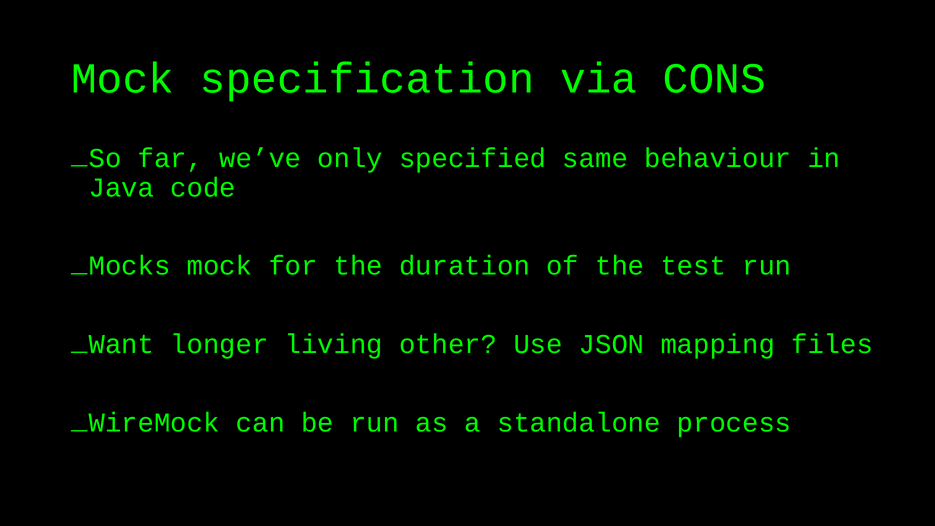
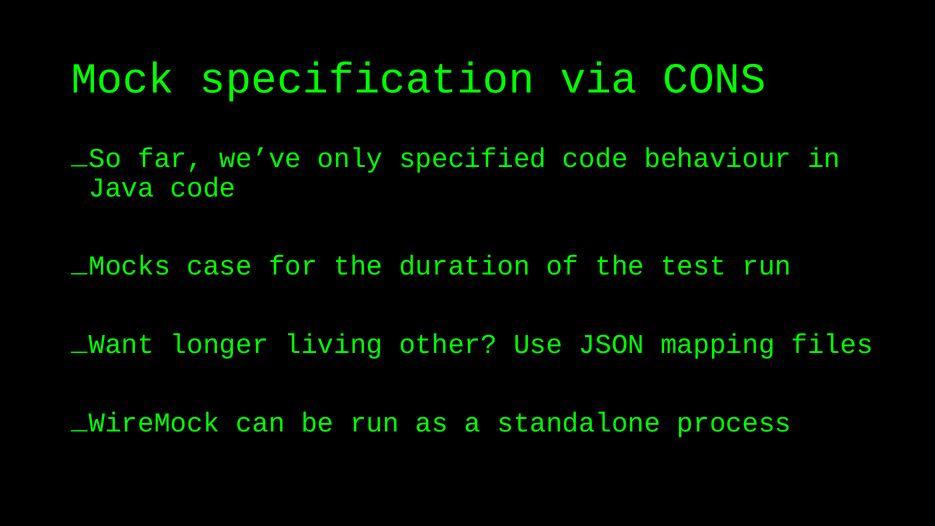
specified same: same -> code
Mocks mock: mock -> case
